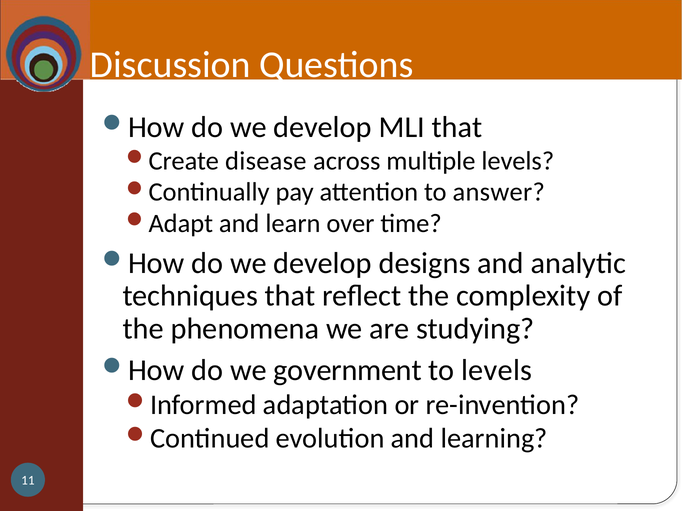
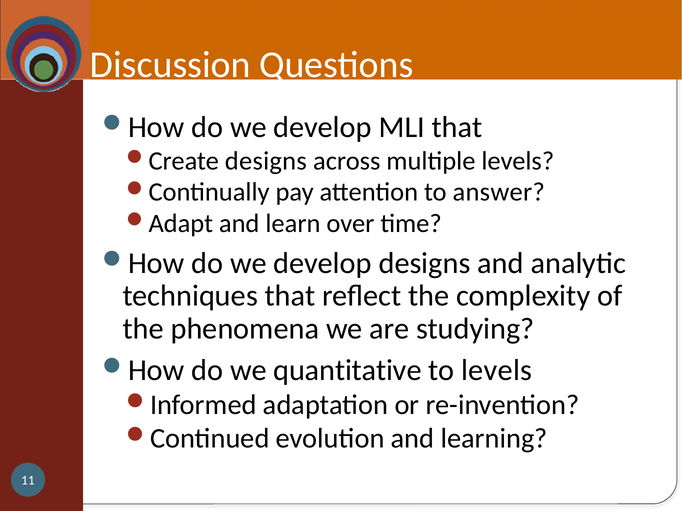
disease at (266, 161): disease -> designs
government: government -> quantitative
